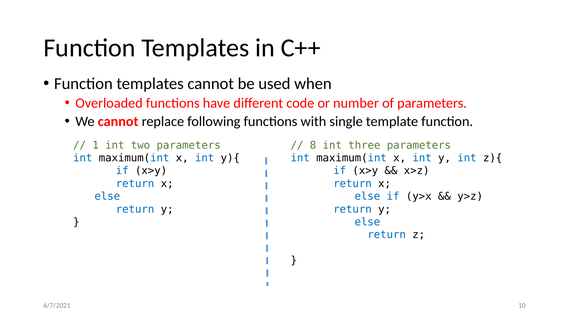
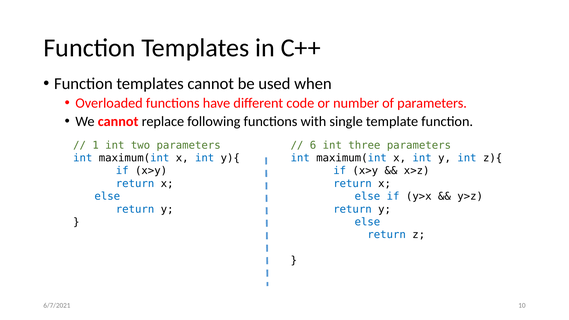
8: 8 -> 6
